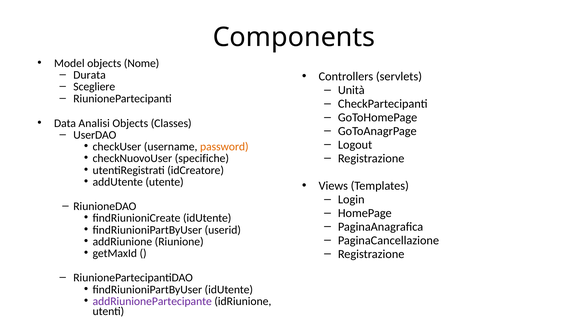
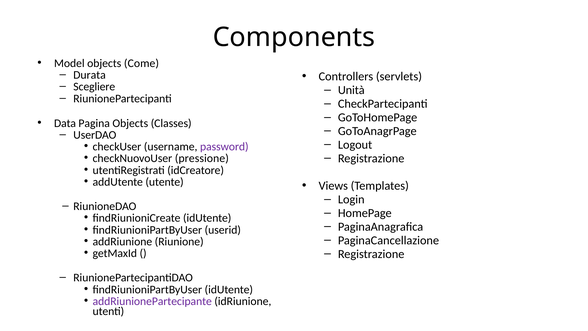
Nome: Nome -> Come
Analisi: Analisi -> Pagina
password colour: orange -> purple
specifiche: specifiche -> pressione
